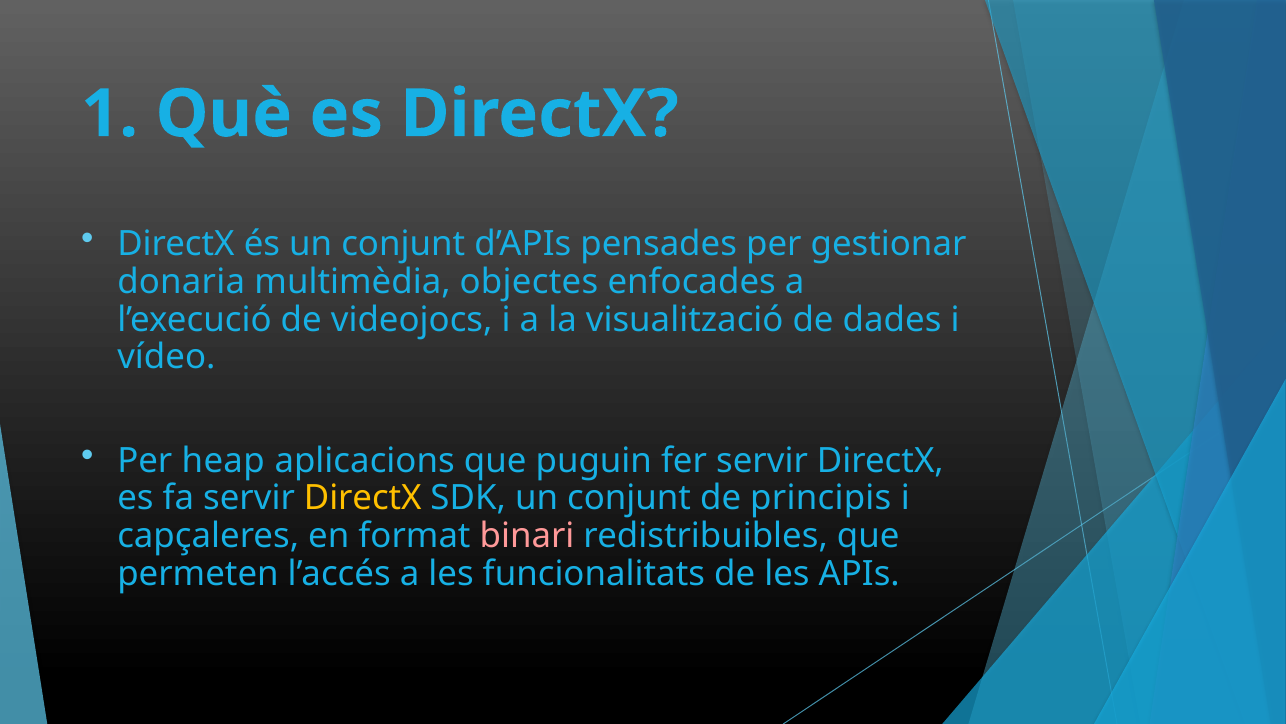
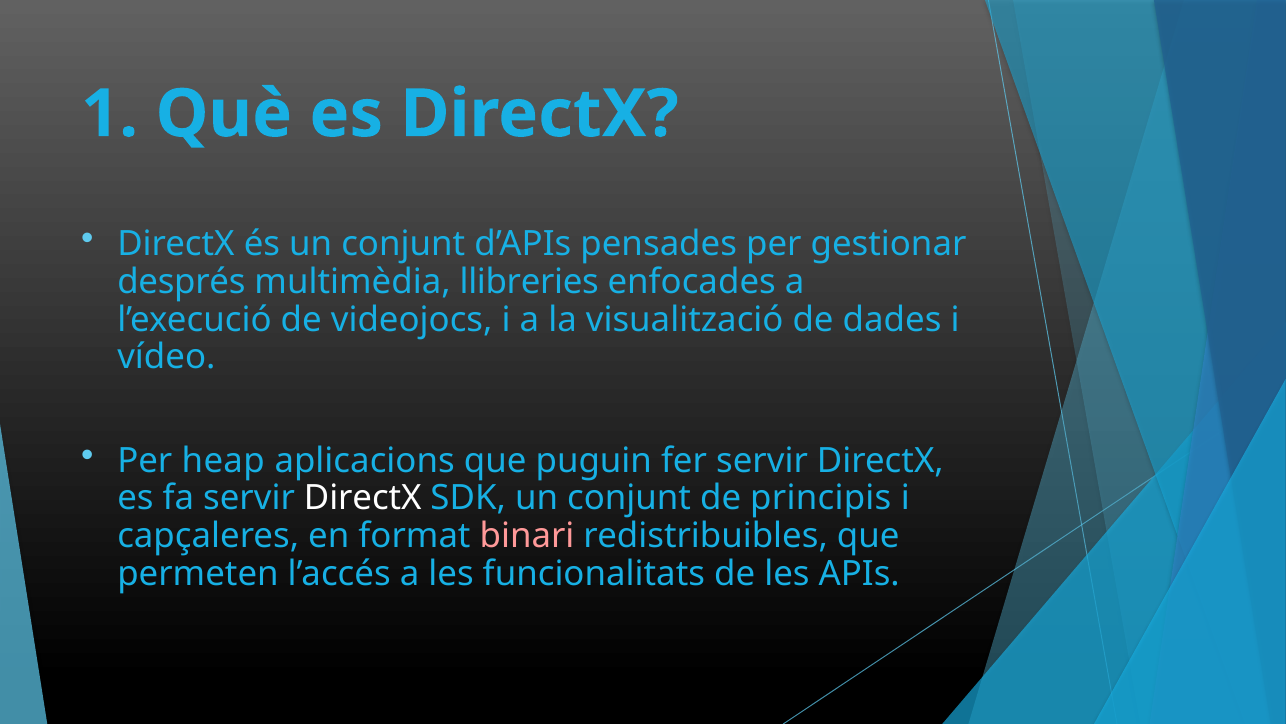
donaria: donaria -> després
objectes: objectes -> llibreries
DirectX at (363, 498) colour: yellow -> white
